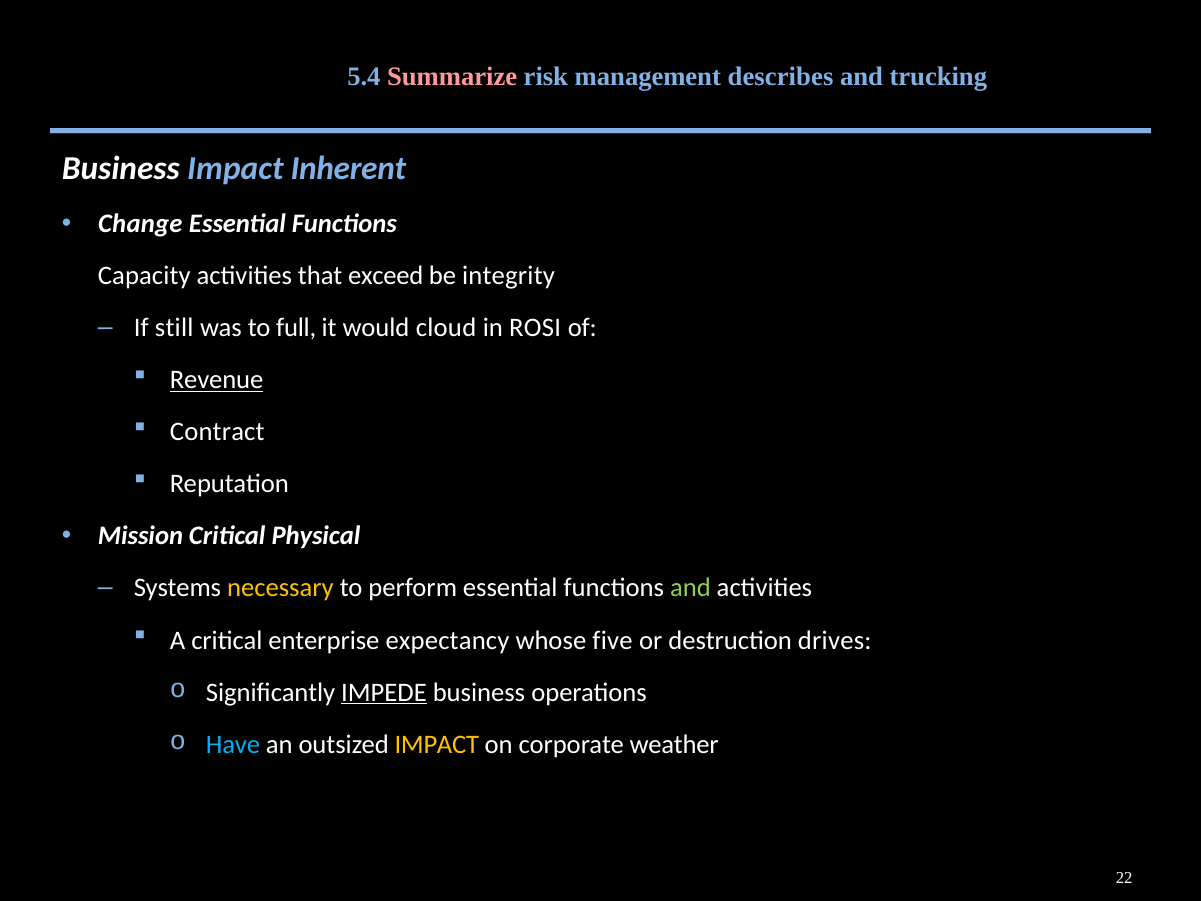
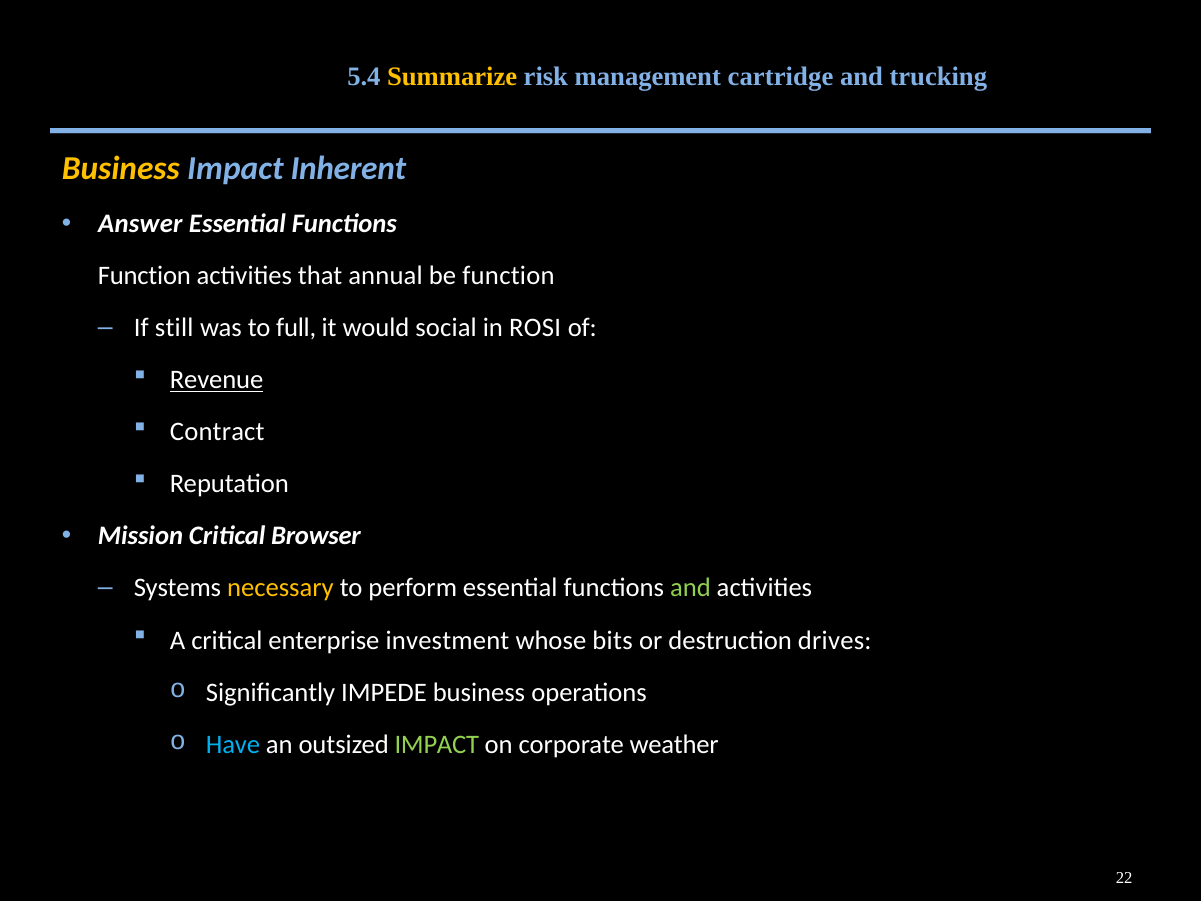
Summarize colour: pink -> yellow
describes: describes -> cartridge
Business at (121, 168) colour: white -> yellow
Change: Change -> Answer
Capacity at (144, 276): Capacity -> Function
exceed: exceed -> annual
be integrity: integrity -> function
cloud: cloud -> social
Physical: Physical -> Browser
expectancy: expectancy -> investment
five: five -> bits
IMPEDE underline: present -> none
IMPACT at (437, 744) colour: yellow -> light green
